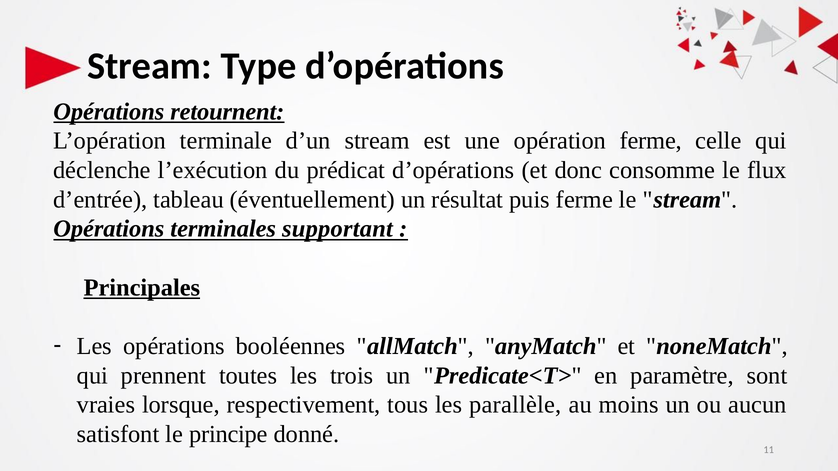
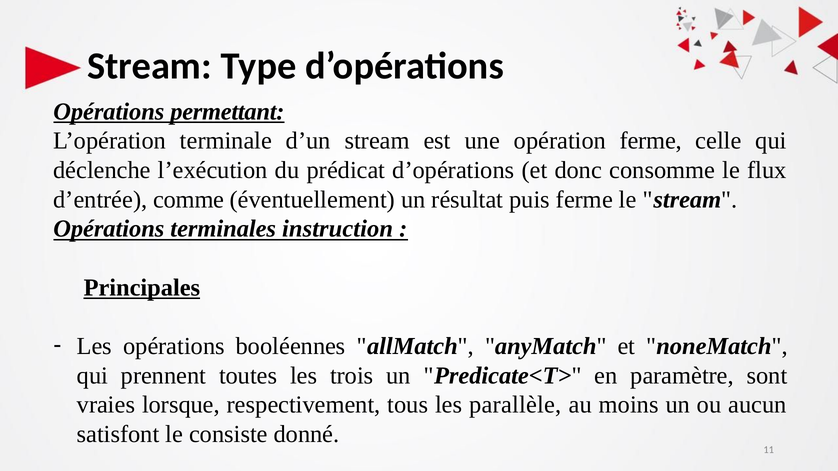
retournent: retournent -> permettant
tableau: tableau -> comme
supportant: supportant -> instruction
principe: principe -> consiste
